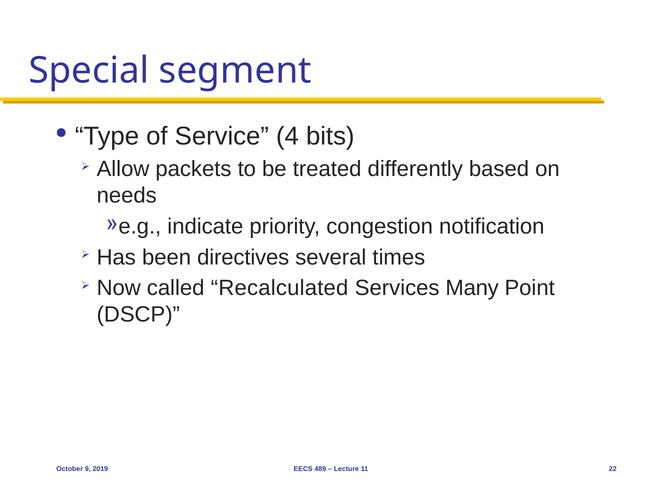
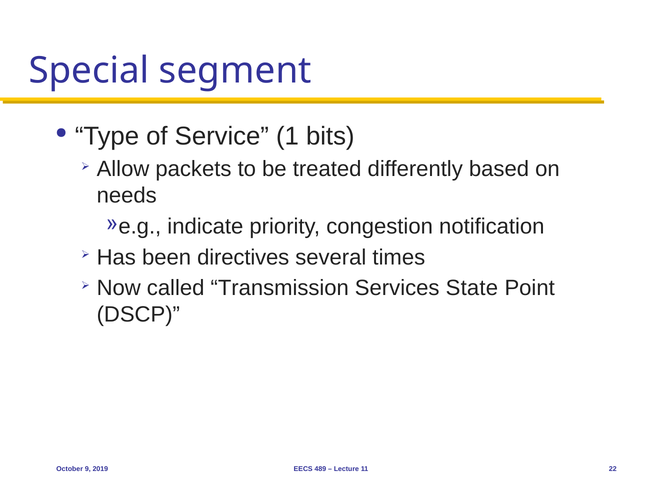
4: 4 -> 1
Recalculated: Recalculated -> Transmission
Many: Many -> State
